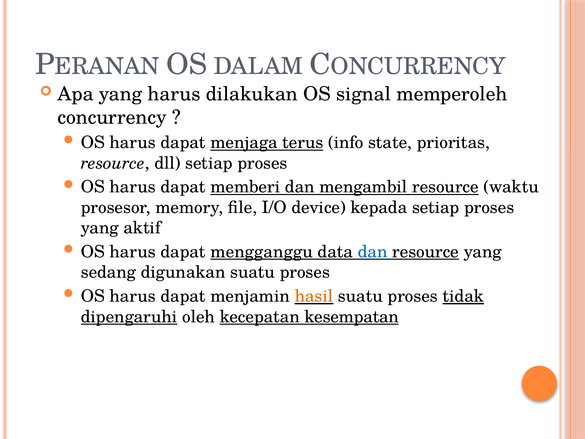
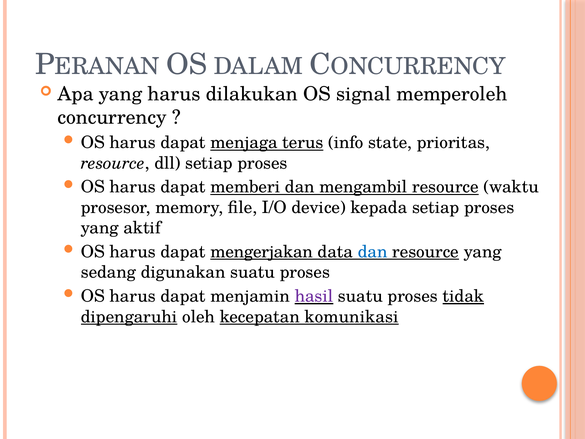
mengganggu: mengganggu -> mengerjakan
hasil colour: orange -> purple
kesempatan: kesempatan -> komunikasi
